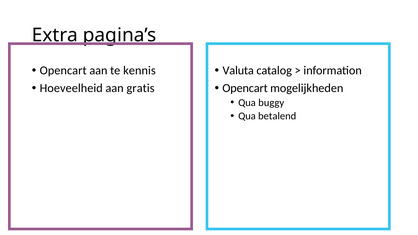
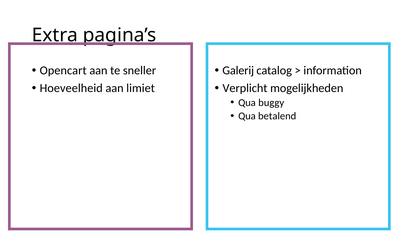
kennis: kennis -> sneller
Valuta: Valuta -> Galerij
gratis: gratis -> limiet
Opencart at (245, 88): Opencart -> Verplicht
